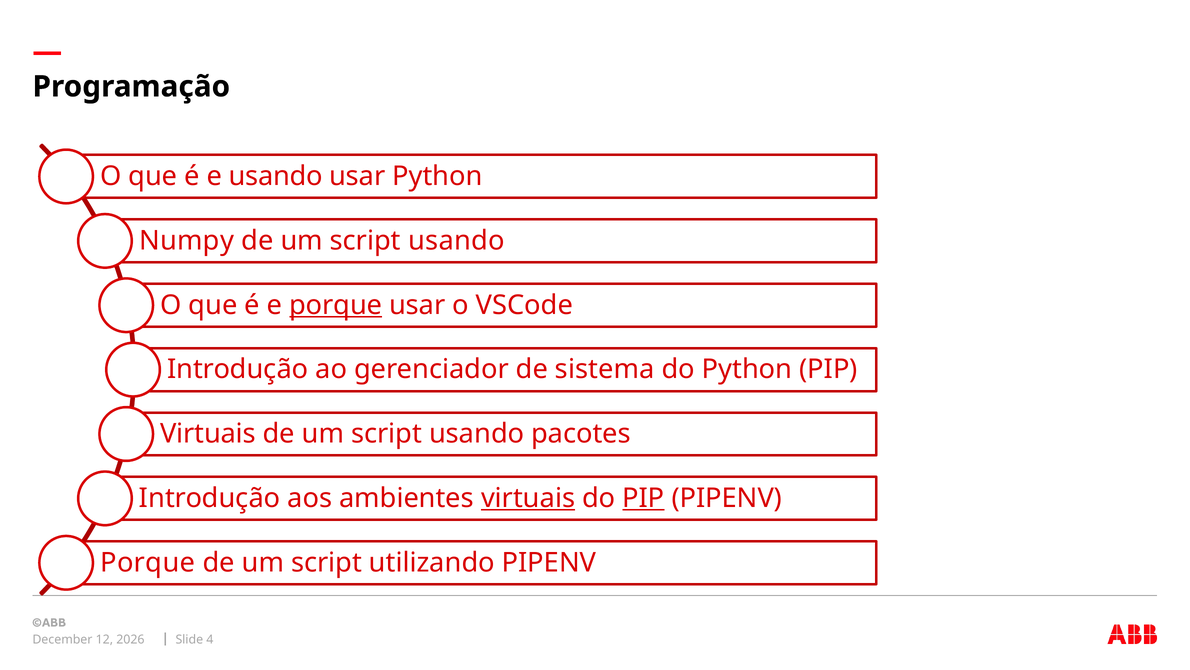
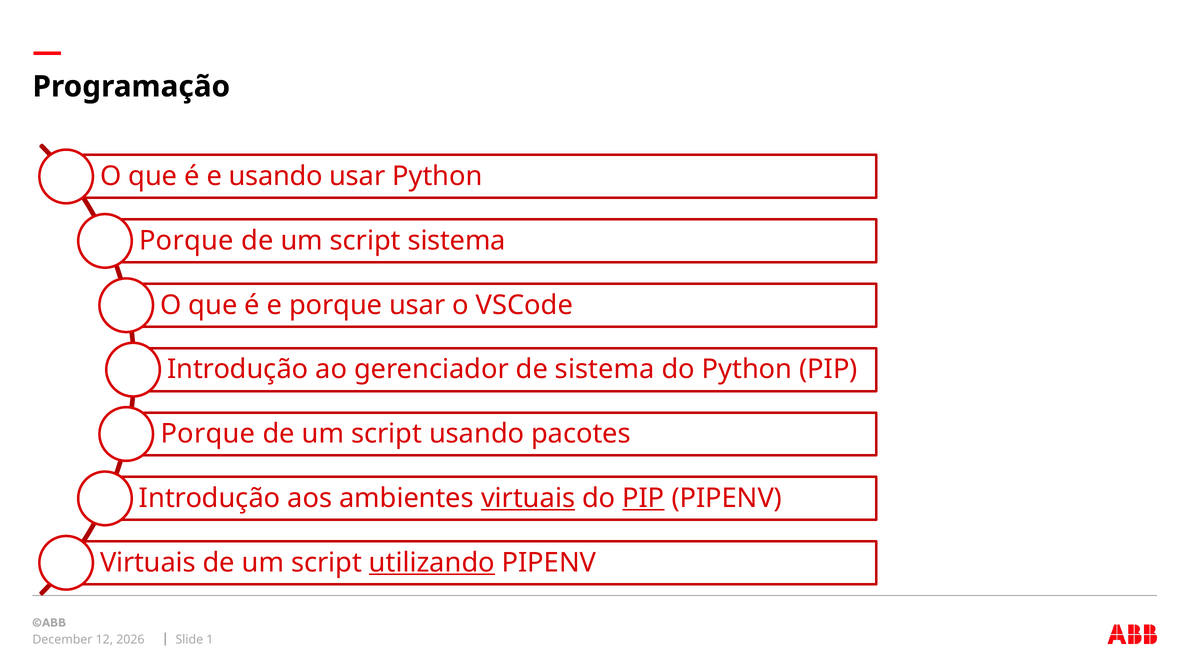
Numpy at (187, 240): Numpy -> Porque
usando at (456, 240): usando -> sistema
porque at (336, 305) underline: present -> none
Virtuais at (208, 433): Virtuais -> Porque
Porque at (148, 562): Porque -> Virtuais
utilizando underline: none -> present
4: 4 -> 1
